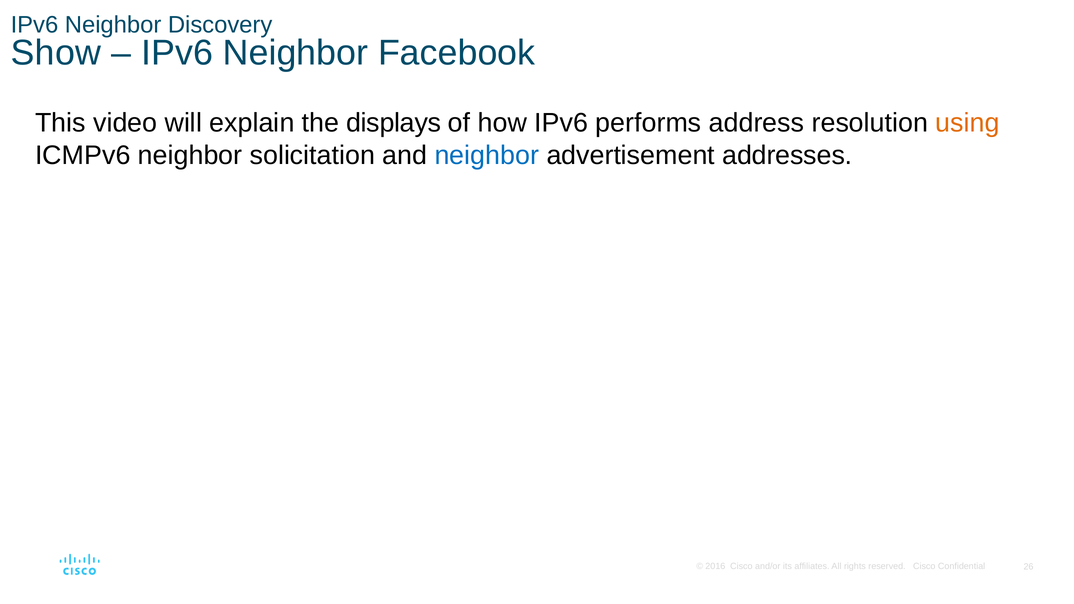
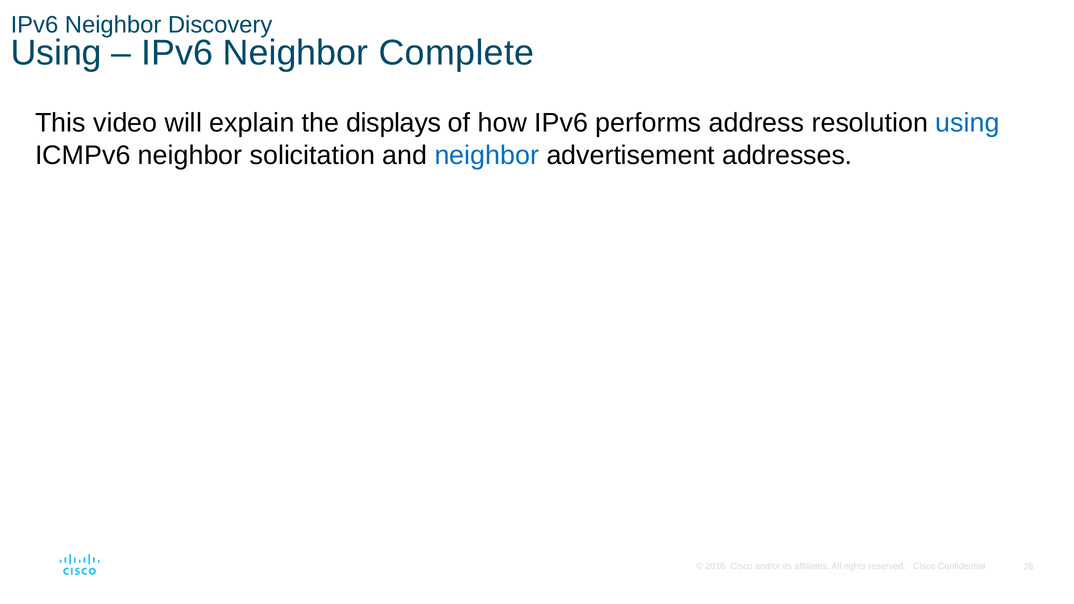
Show at (56, 53): Show -> Using
Facebook: Facebook -> Complete
using at (967, 123) colour: orange -> blue
